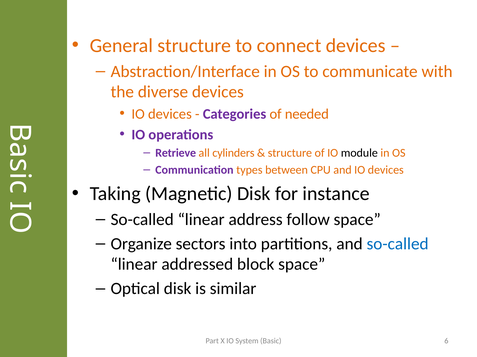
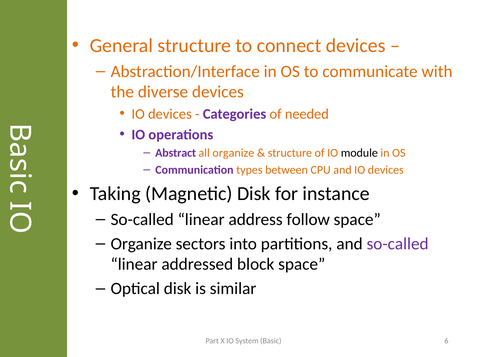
Retrieve: Retrieve -> Abstract
all cylinders: cylinders -> organize
so-called at (398, 244) colour: blue -> purple
